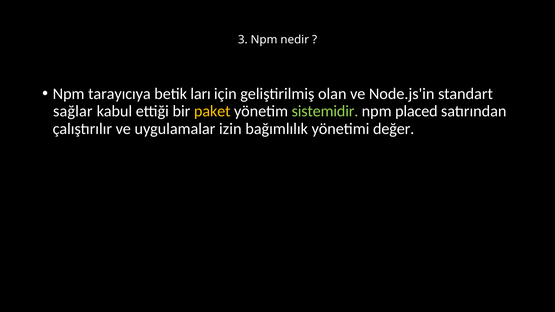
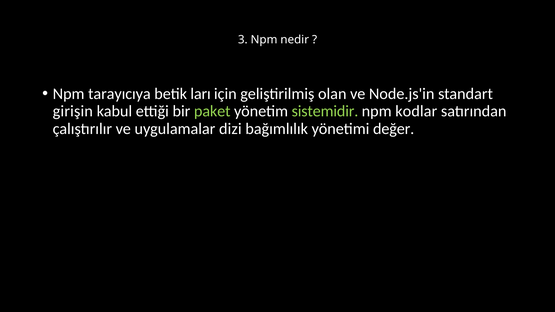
sağlar: sağlar -> girişin
paket colour: yellow -> light green
placed: placed -> kodlar
izin: izin -> dizi
